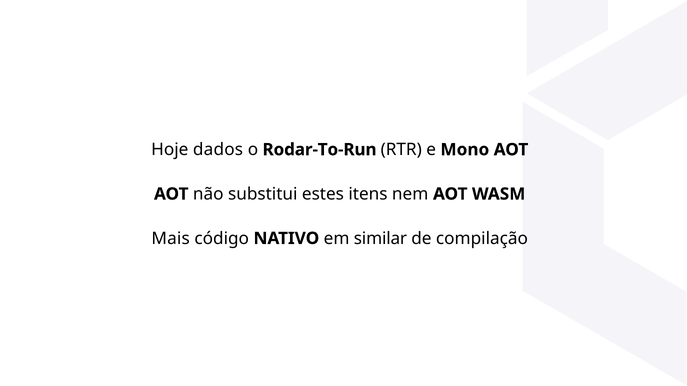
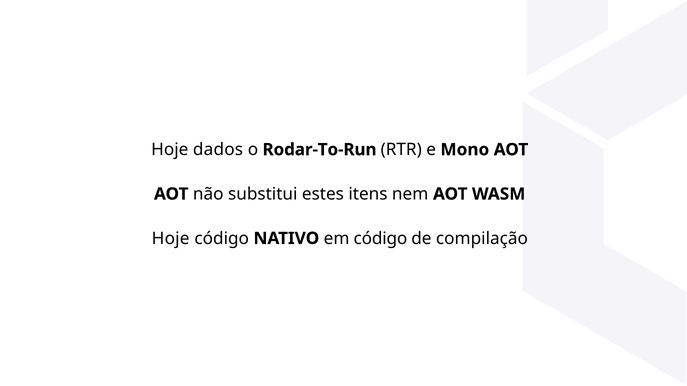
Mais at (171, 239): Mais -> Hoje
em similar: similar -> código
